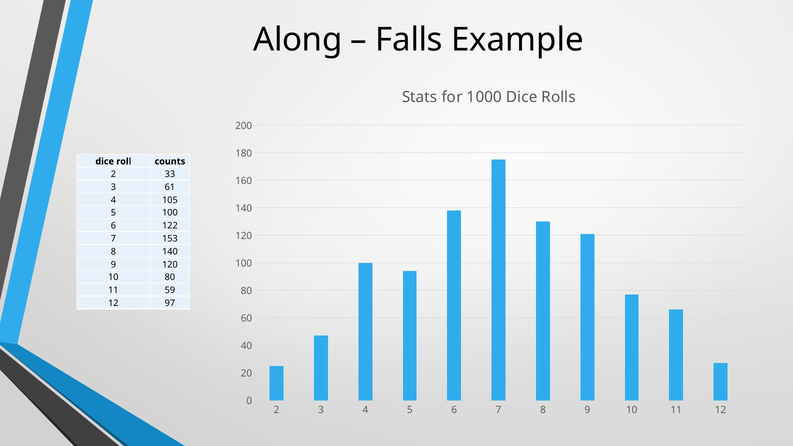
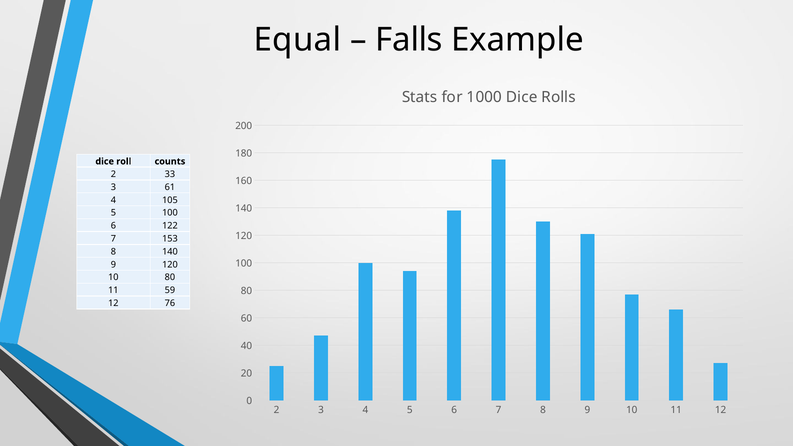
Along: Along -> Equal
97: 97 -> 76
